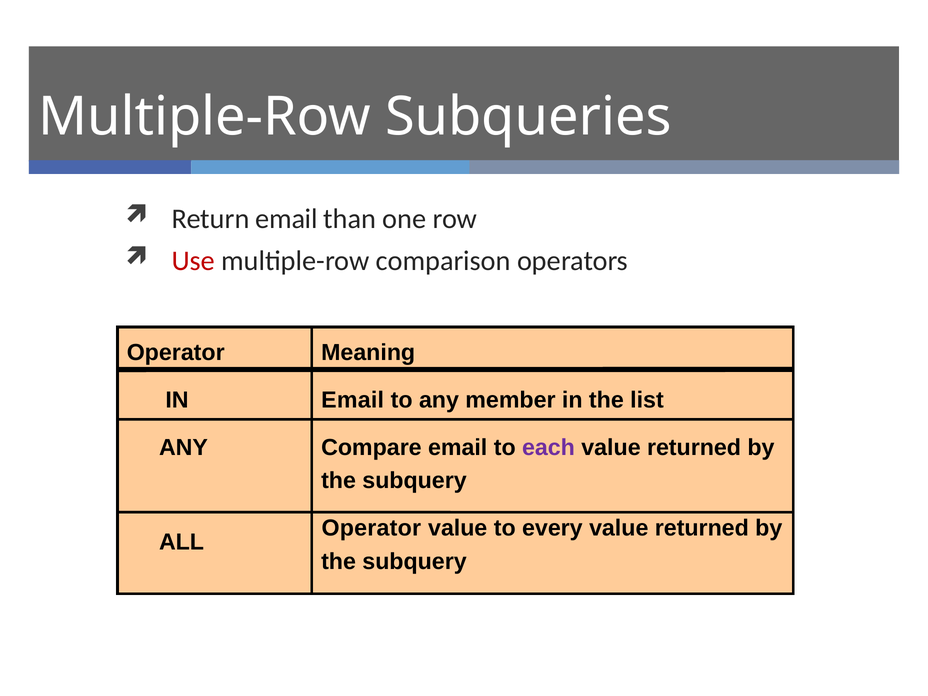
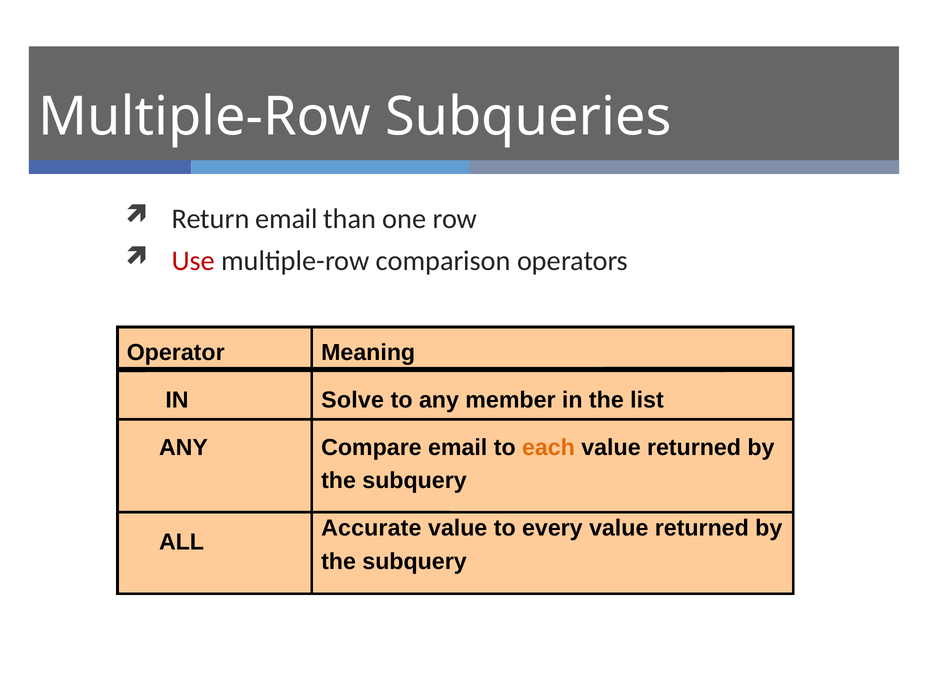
Email at (353, 400): Email -> Solve
each colour: purple -> orange
Operator at (371, 528): Operator -> Accurate
